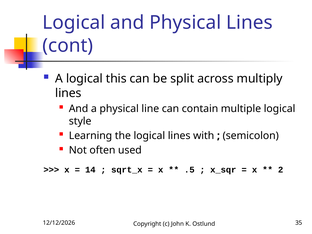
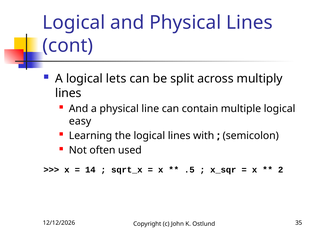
this: this -> lets
style: style -> easy
